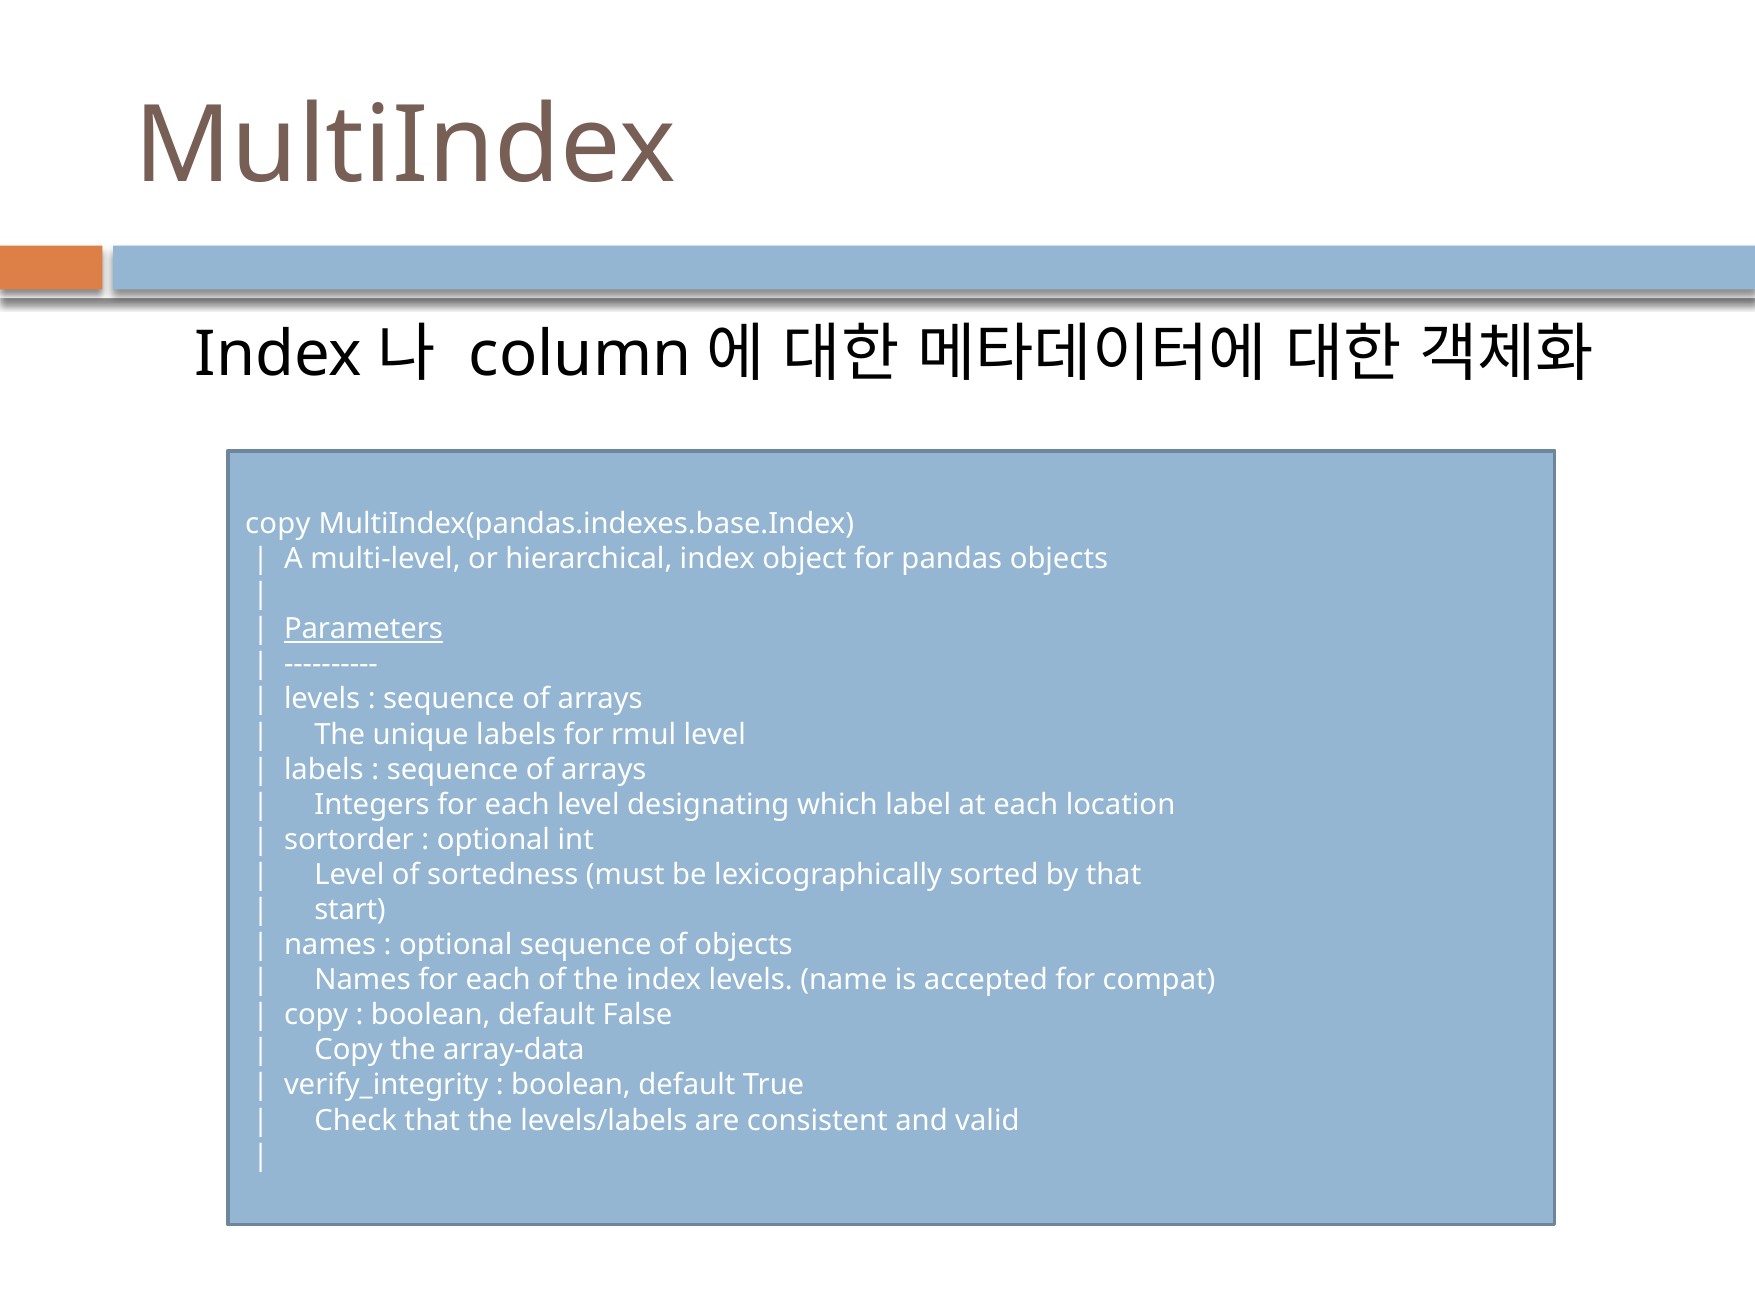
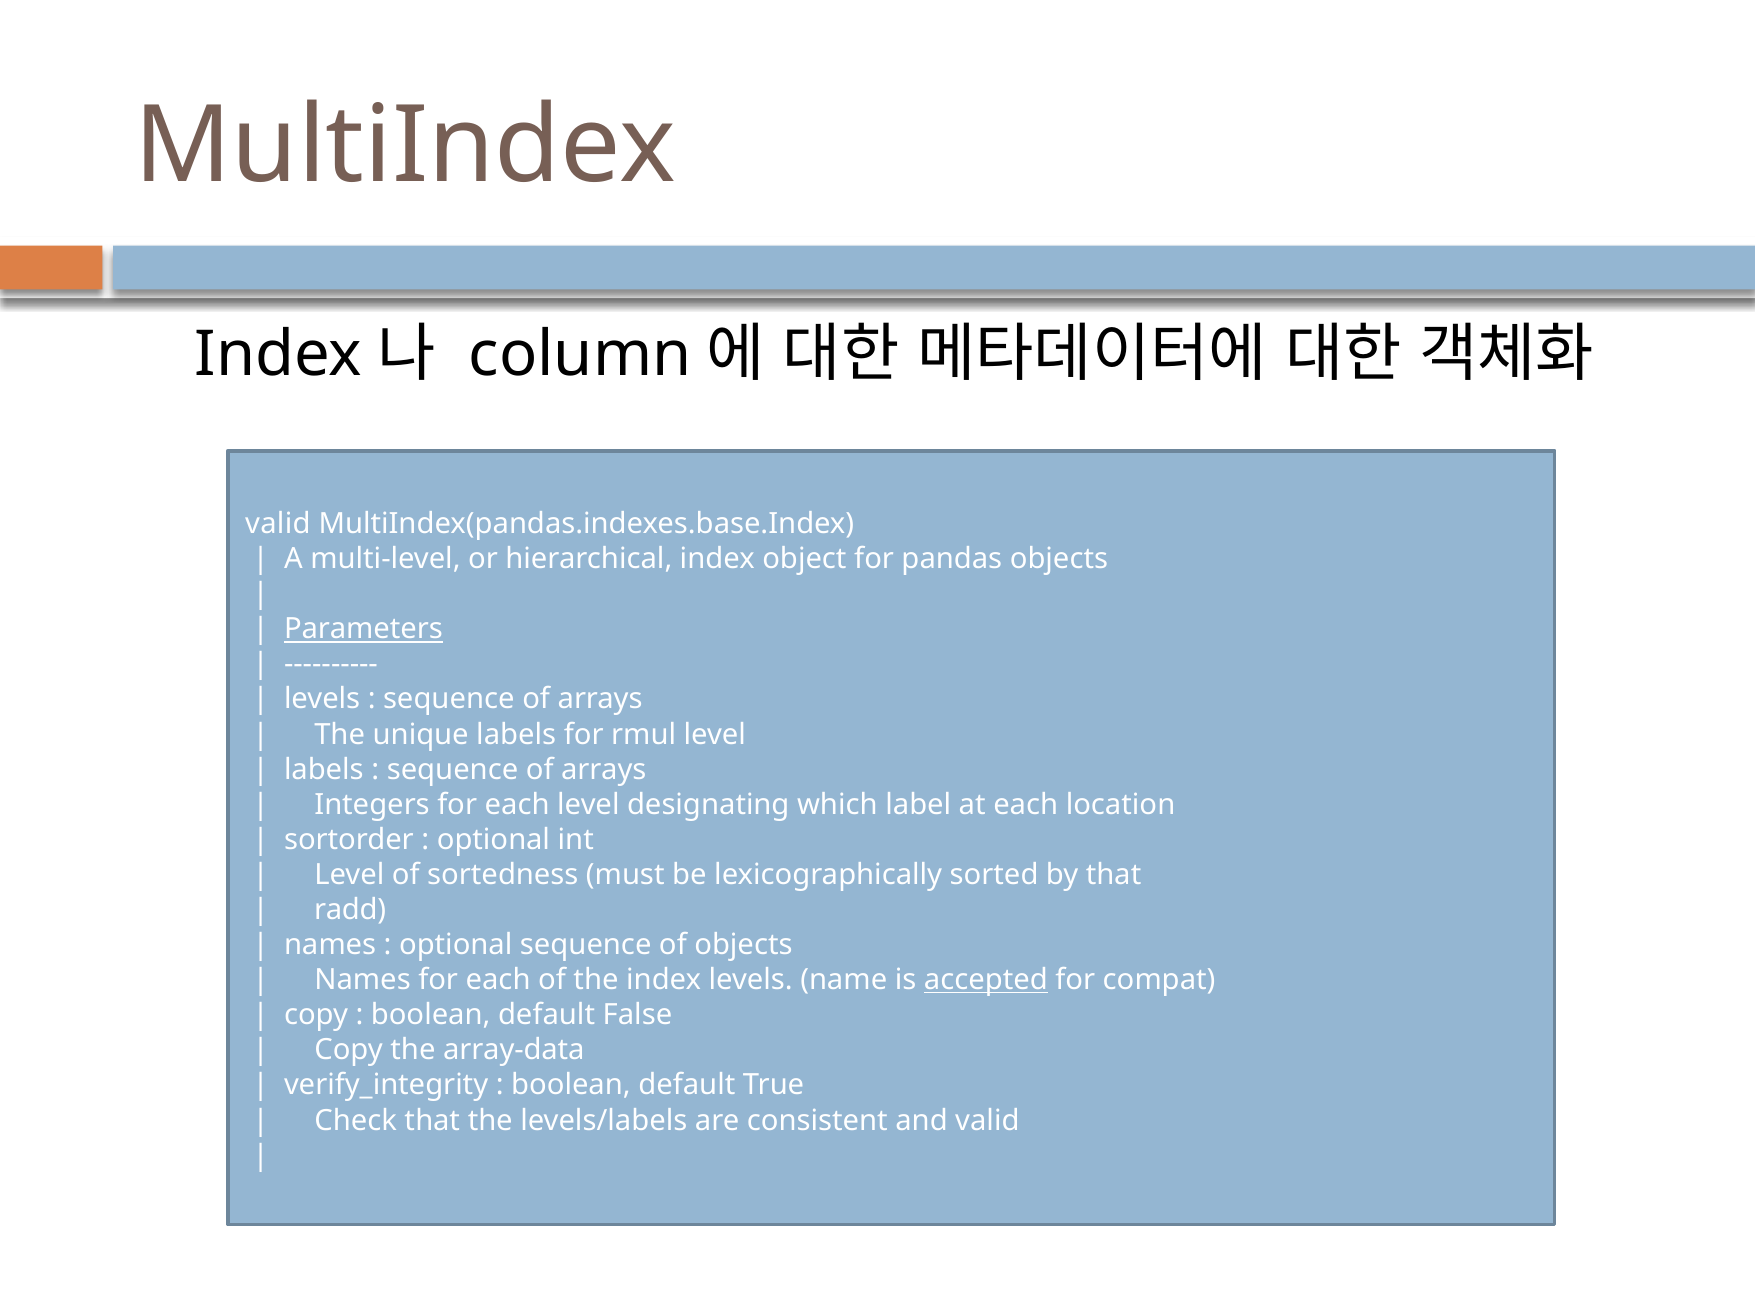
copy at (278, 524): copy -> valid
start: start -> radd
accepted underline: none -> present
